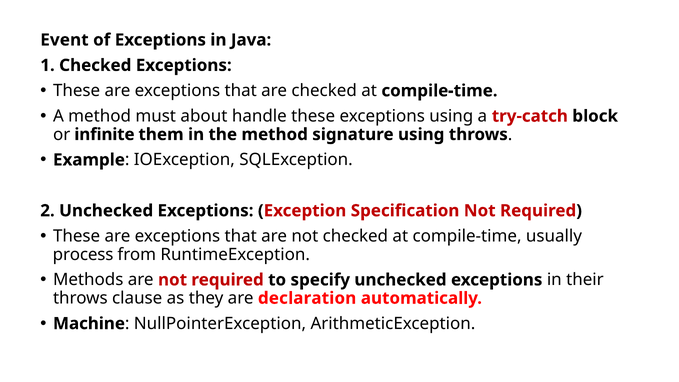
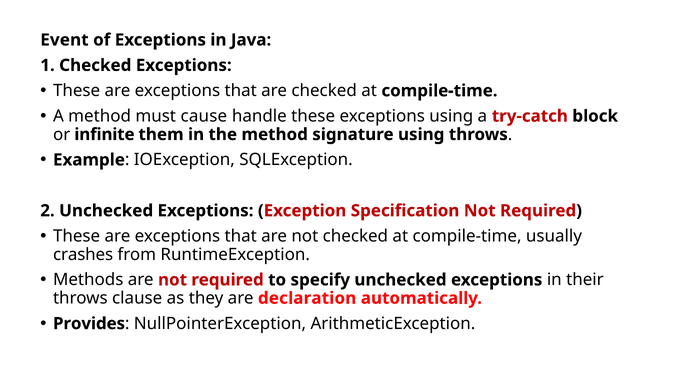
about: about -> cause
process: process -> crashes
Machine: Machine -> Provides
